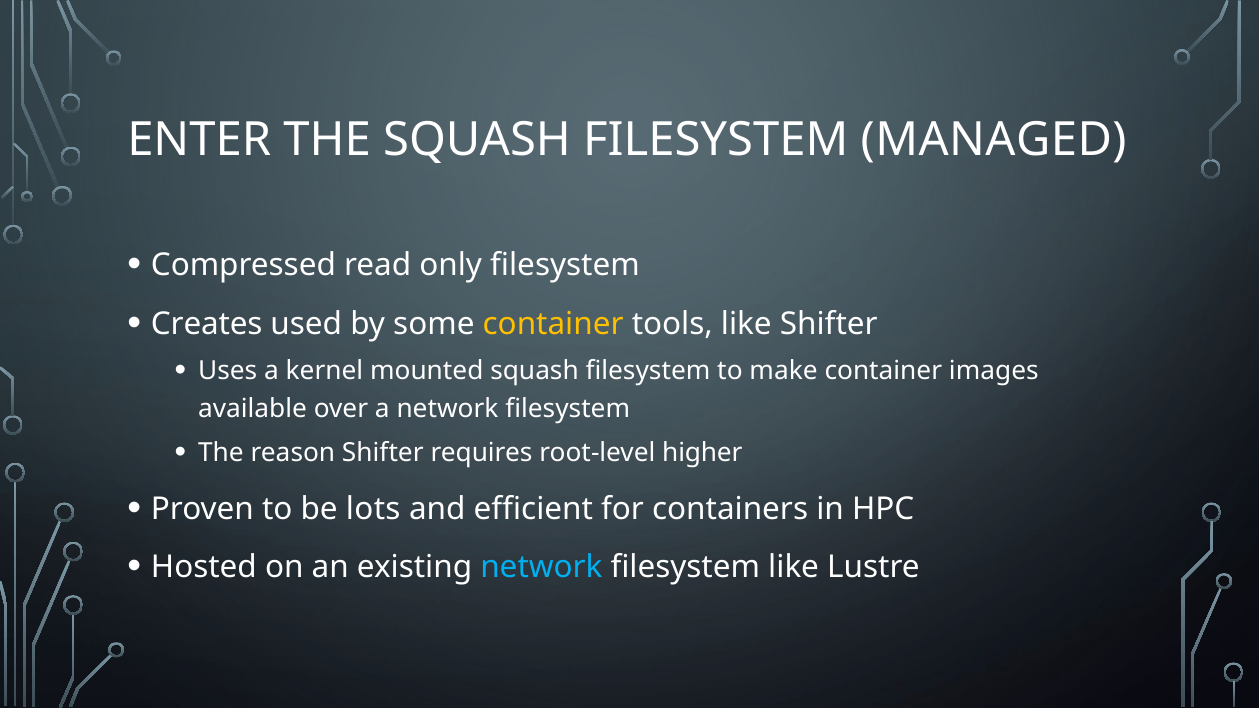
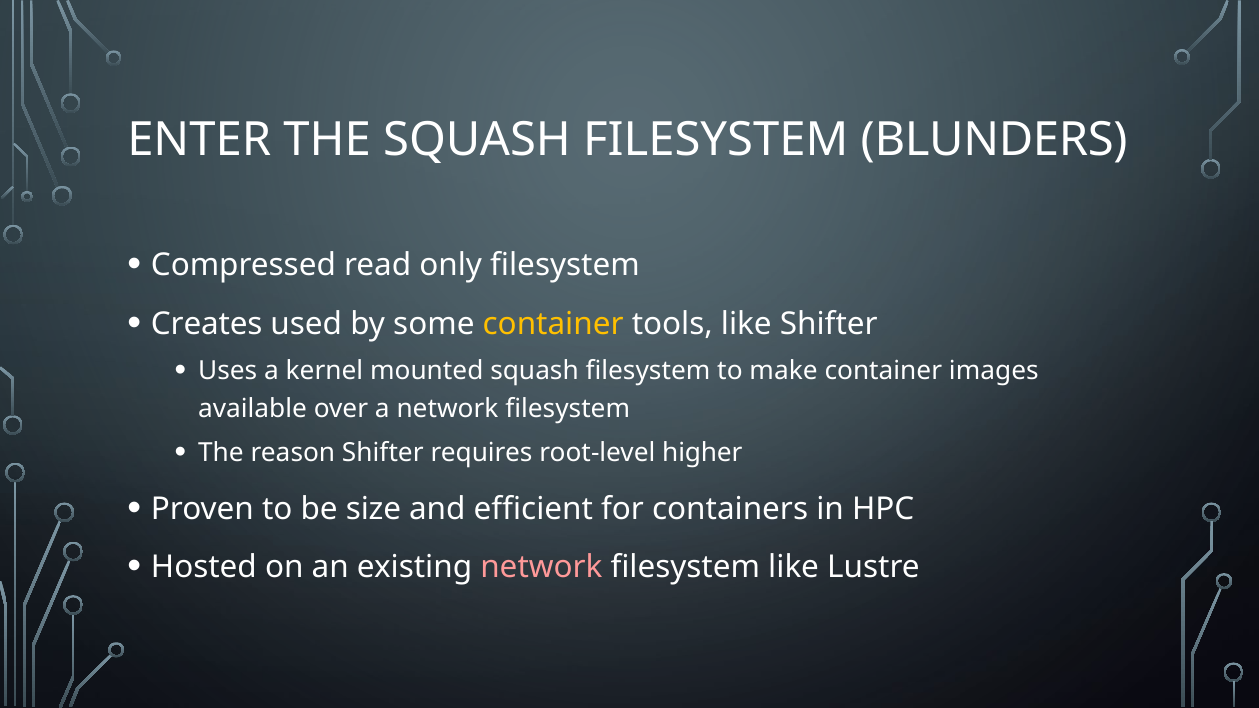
MANAGED: MANAGED -> BLUNDERS
lots: lots -> size
network at (541, 567) colour: light blue -> pink
